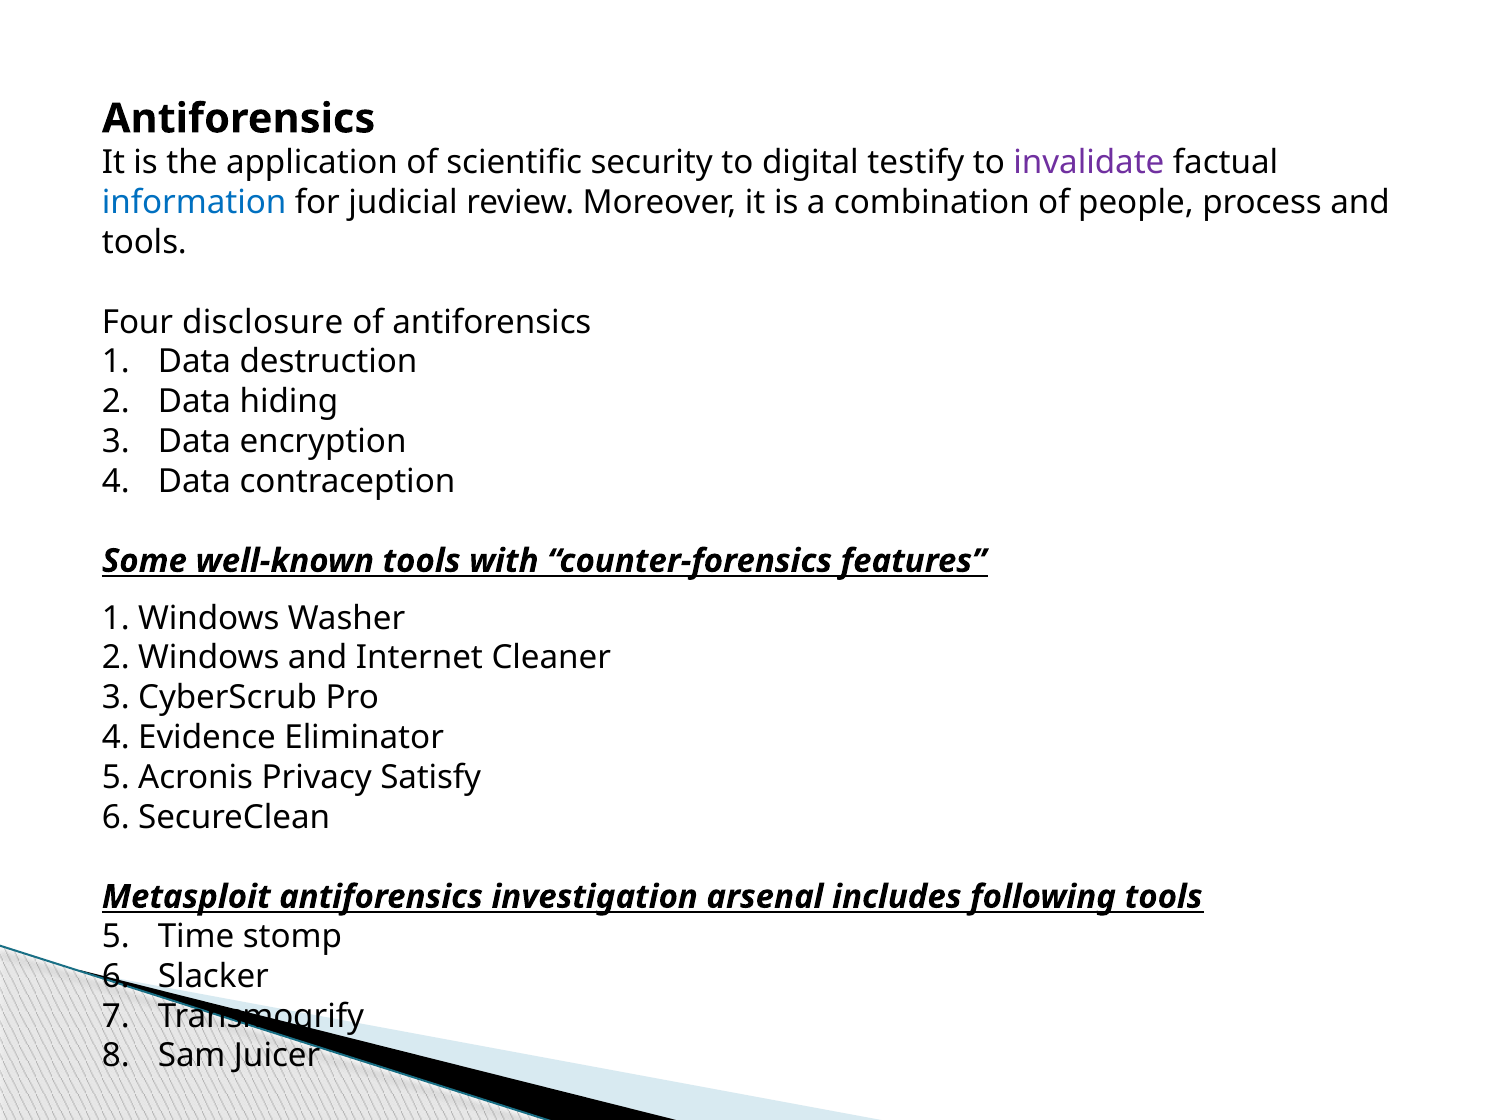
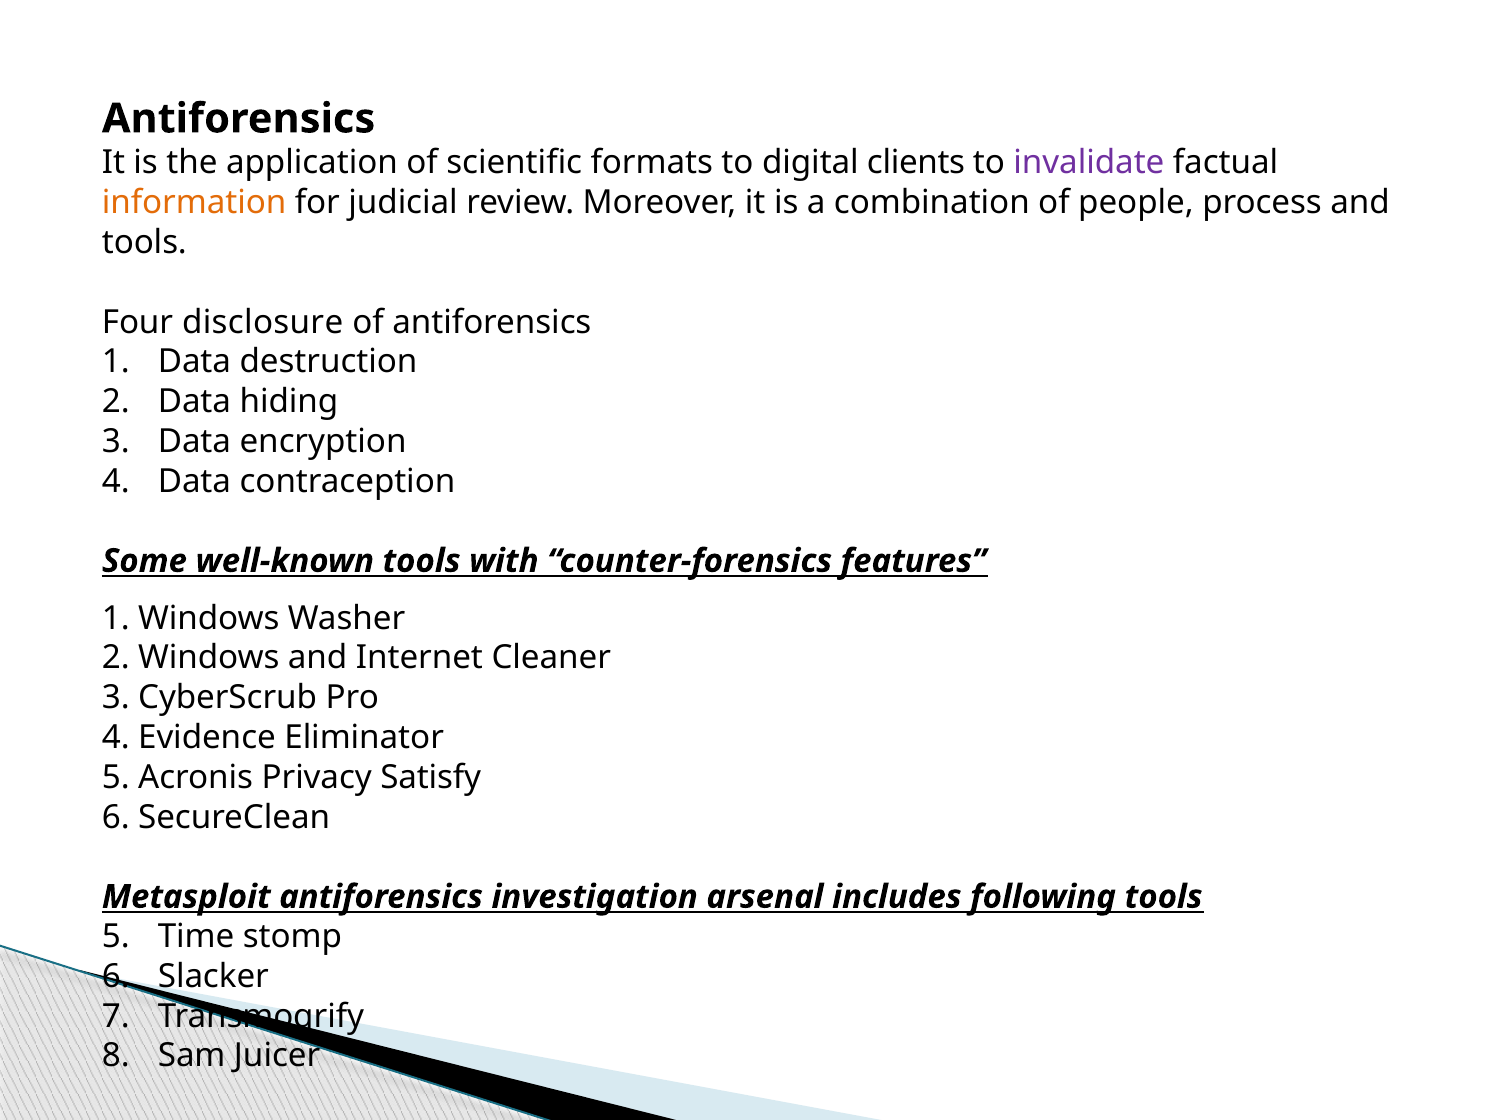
security: security -> formats
testify: testify -> clients
information colour: blue -> orange
